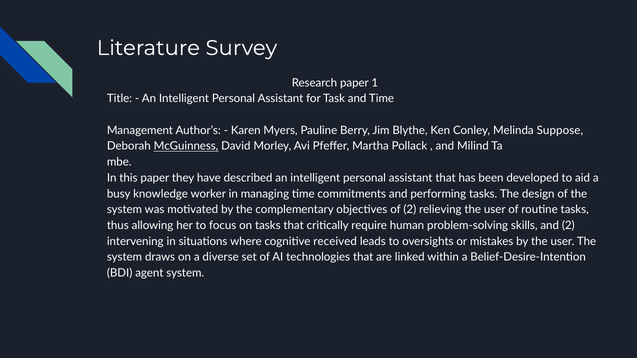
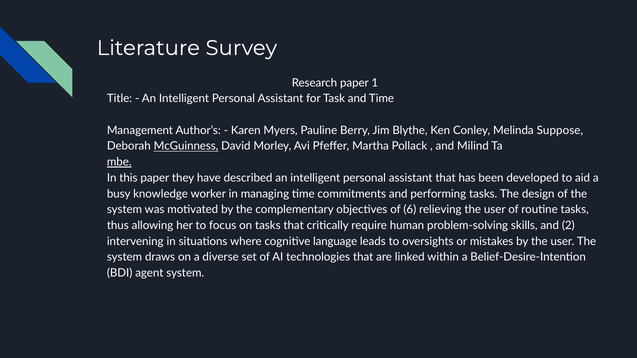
mbe underline: none -> present
of 2: 2 -> 6
received: received -> language
